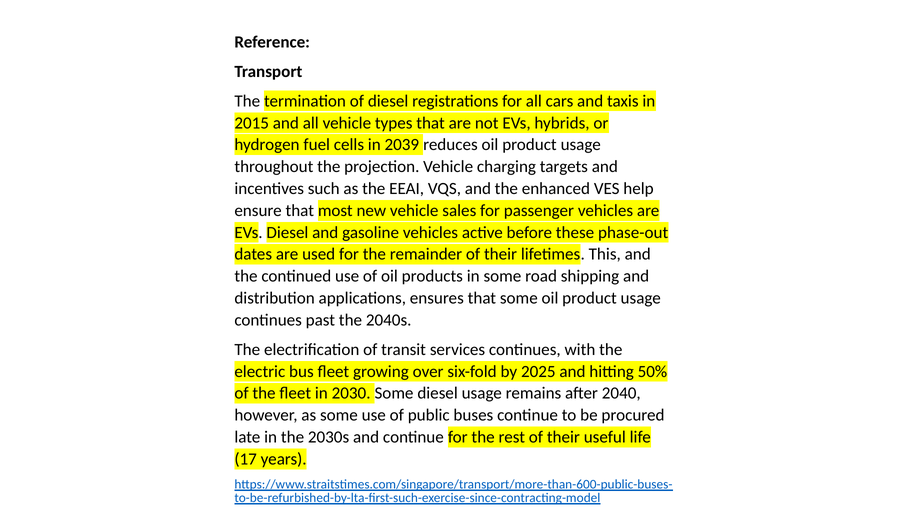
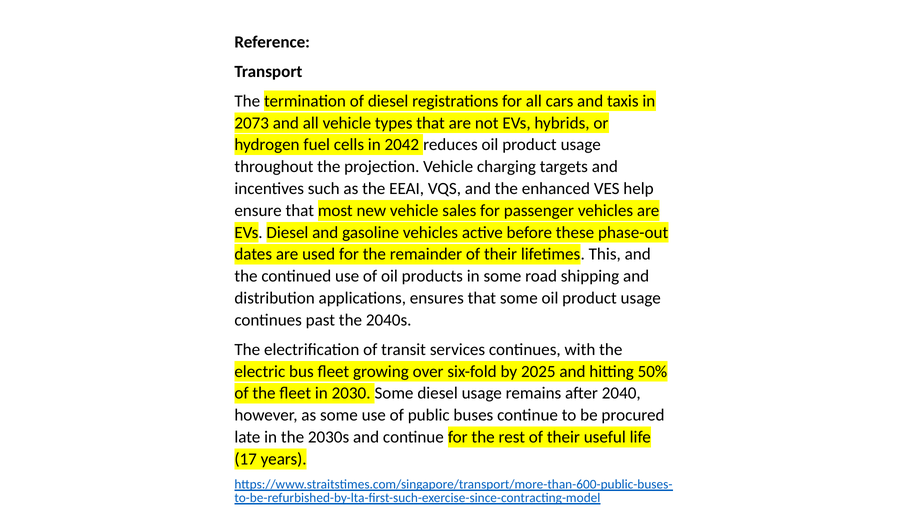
2015: 2015 -> 2073
2039: 2039 -> 2042
